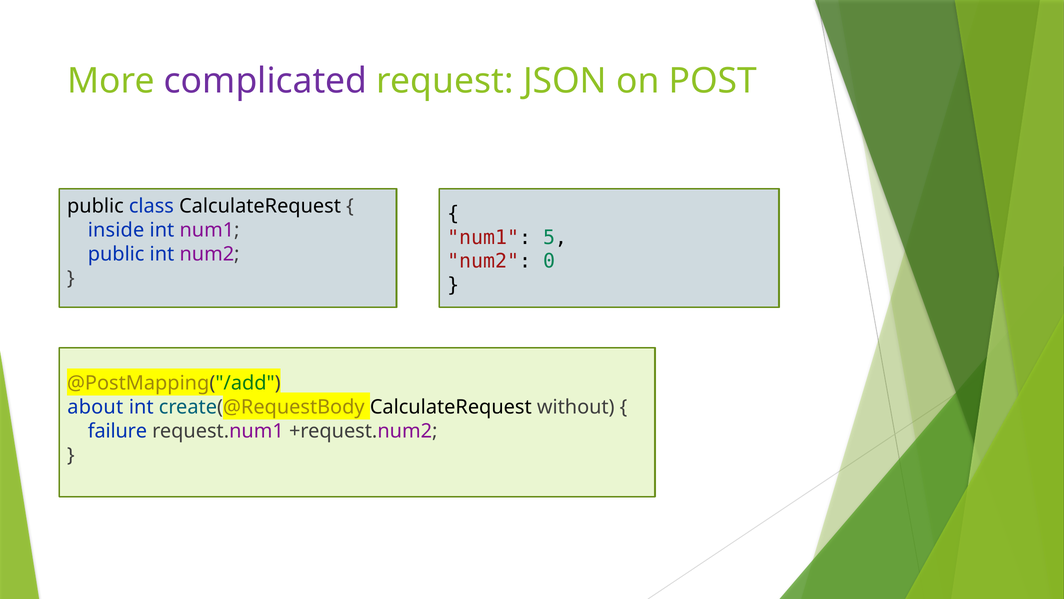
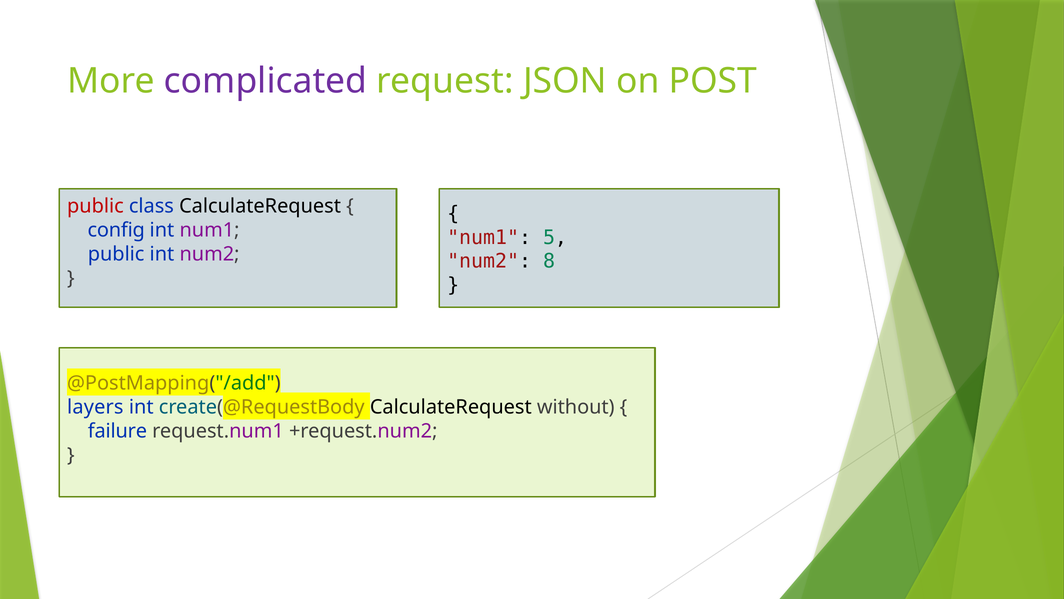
public at (95, 206) colour: black -> red
inside: inside -> config
0: 0 -> 8
about: about -> layers
